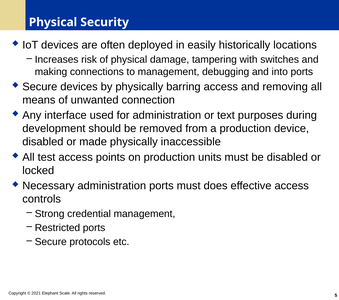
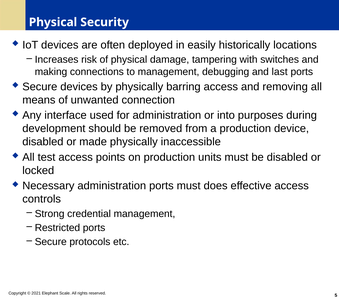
into: into -> last
text: text -> into
